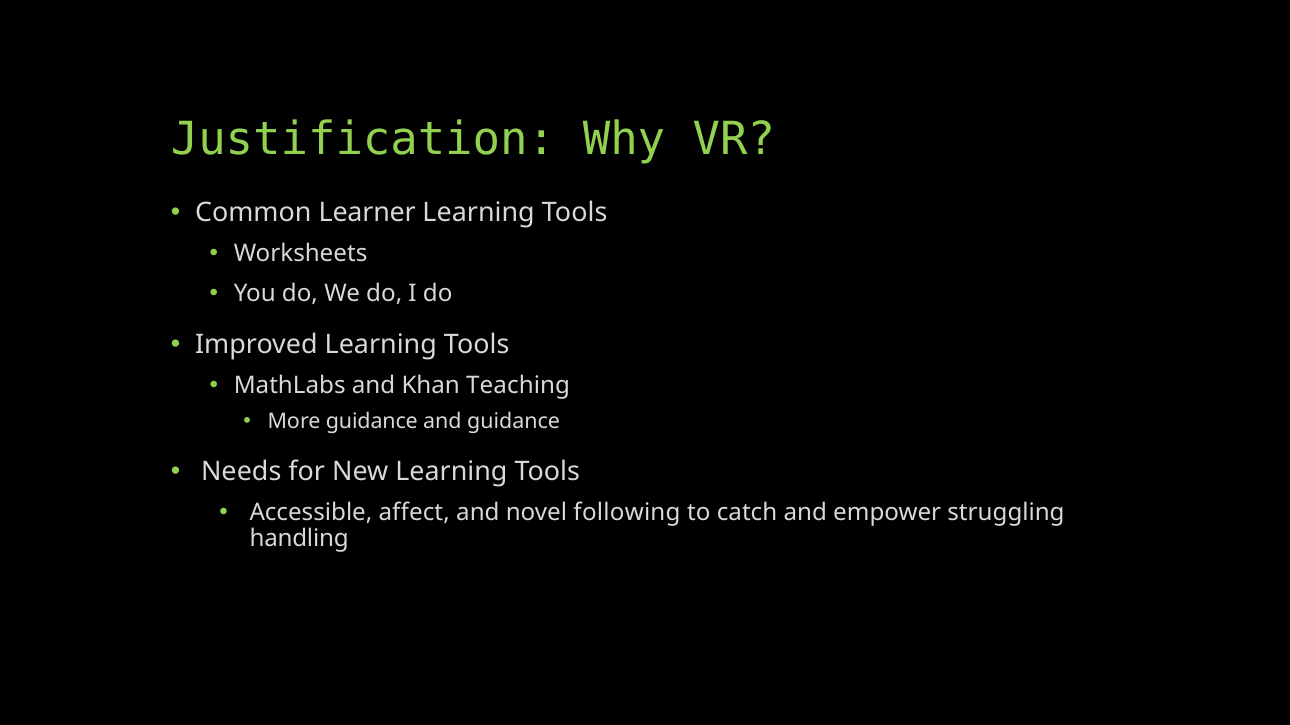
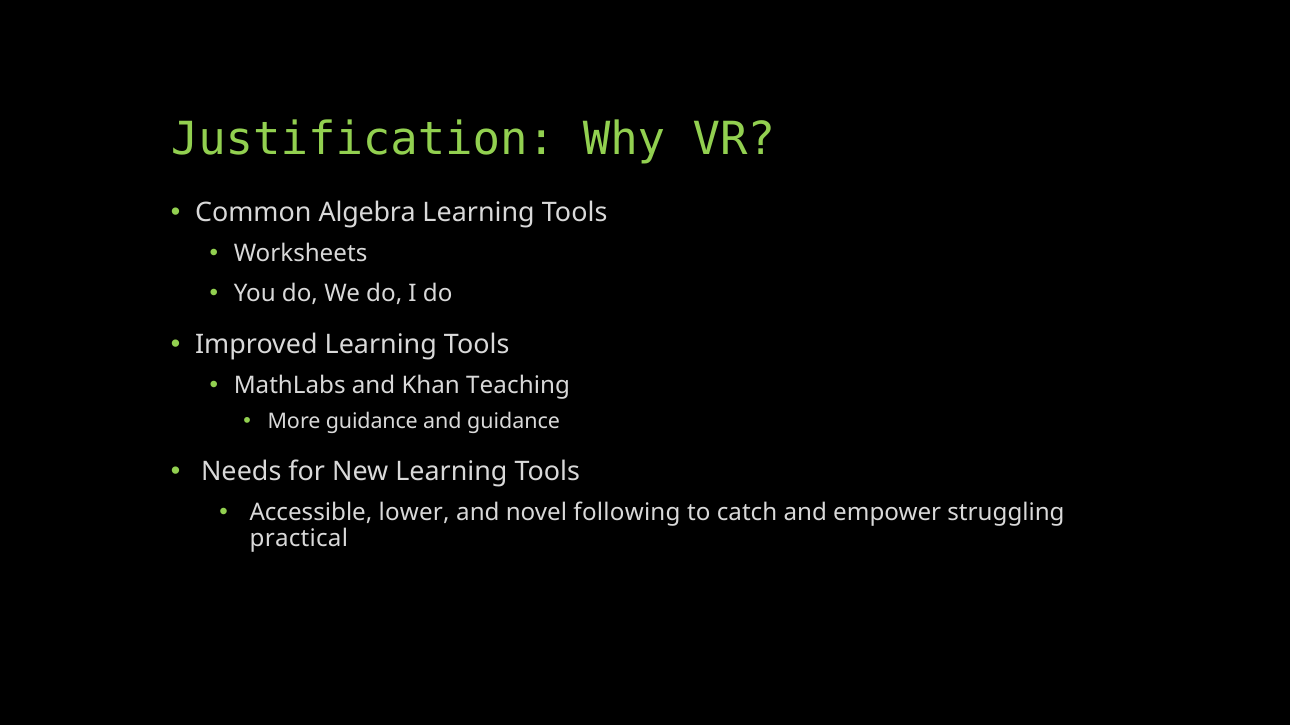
Learner: Learner -> Algebra
affect: affect -> lower
handling: handling -> practical
